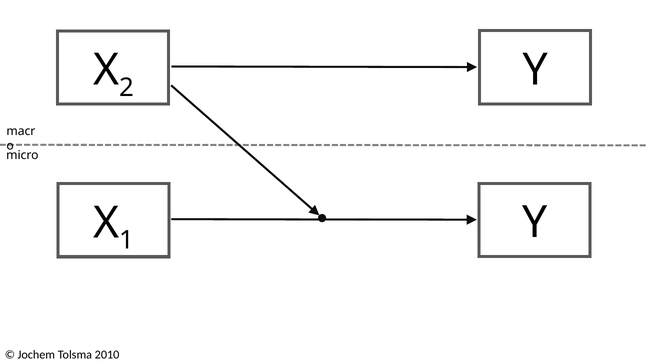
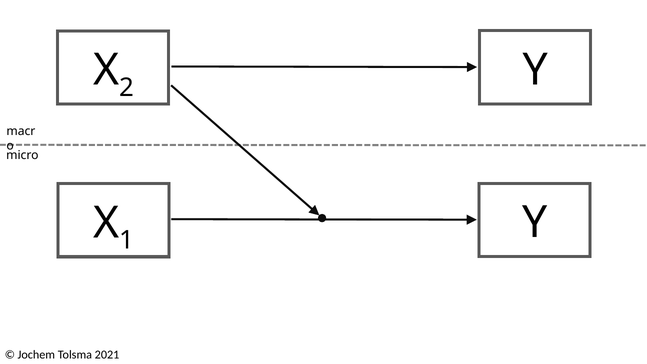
2010: 2010 -> 2021
